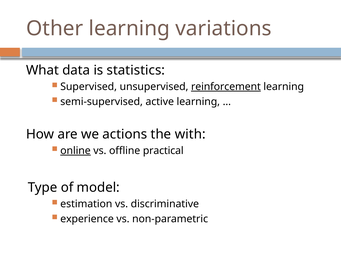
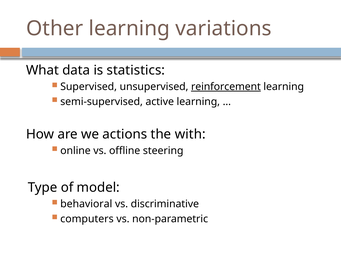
online underline: present -> none
practical: practical -> steering
estimation: estimation -> behavioral
experience: experience -> computers
